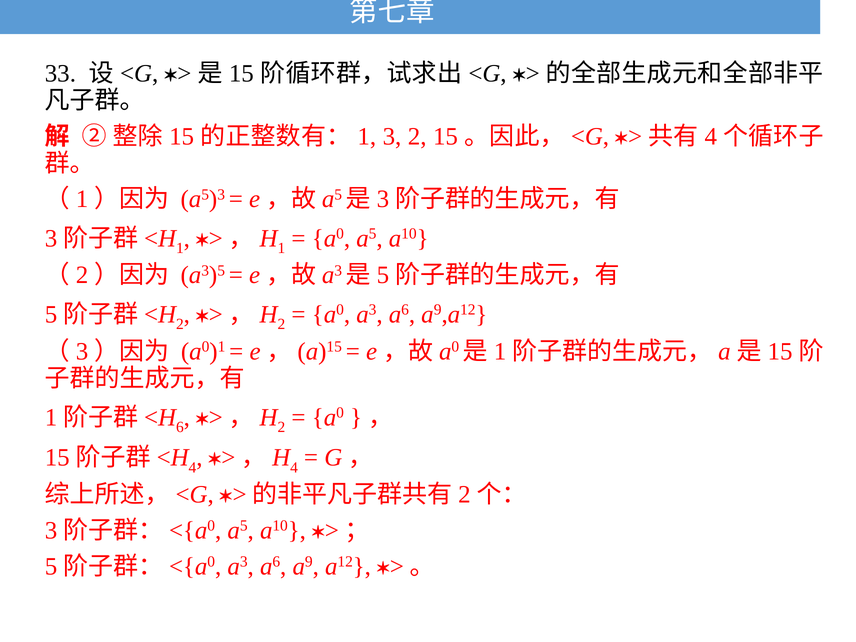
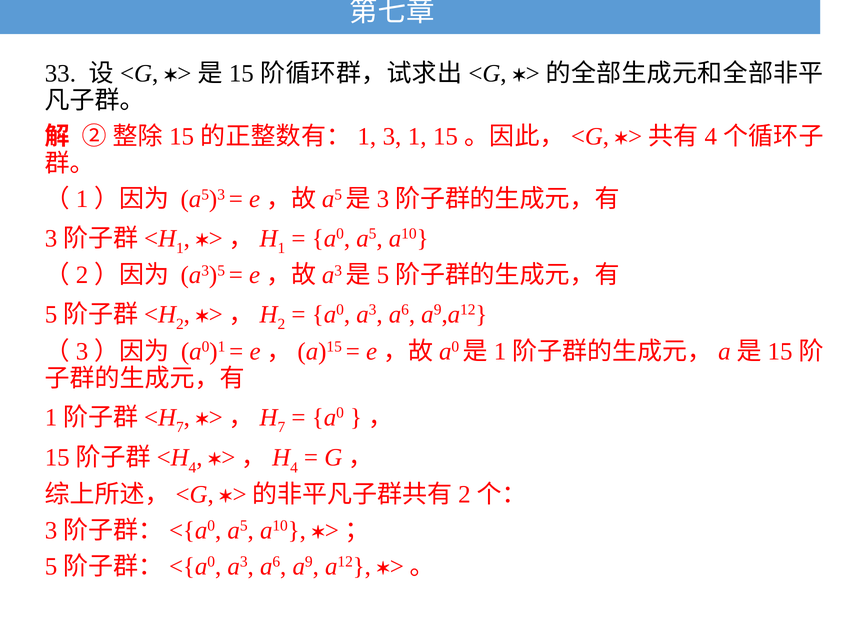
3 2: 2 -> 1
6 at (180, 427): 6 -> 7
2 at (281, 427): 2 -> 7
